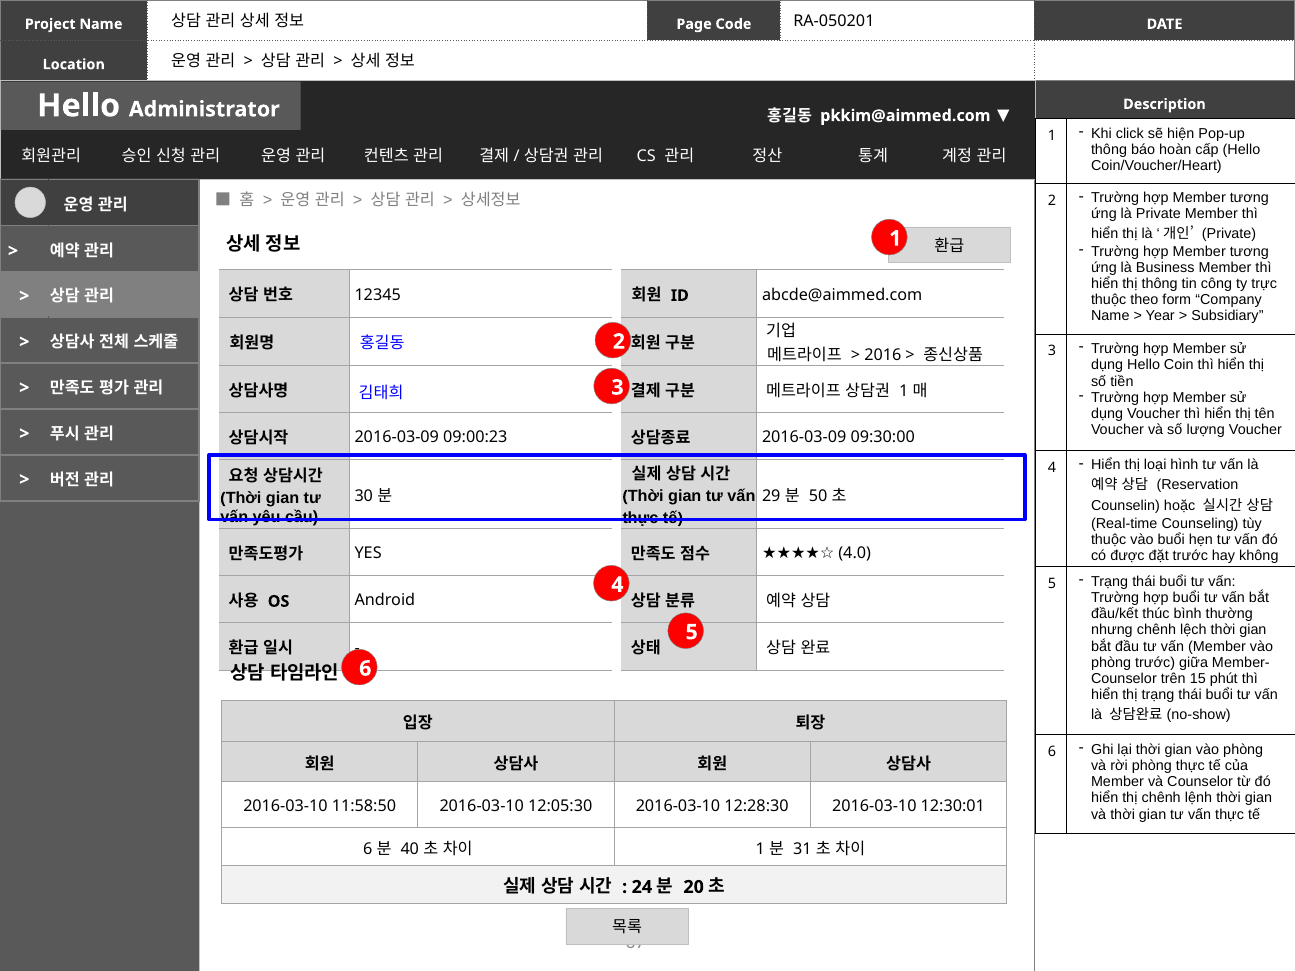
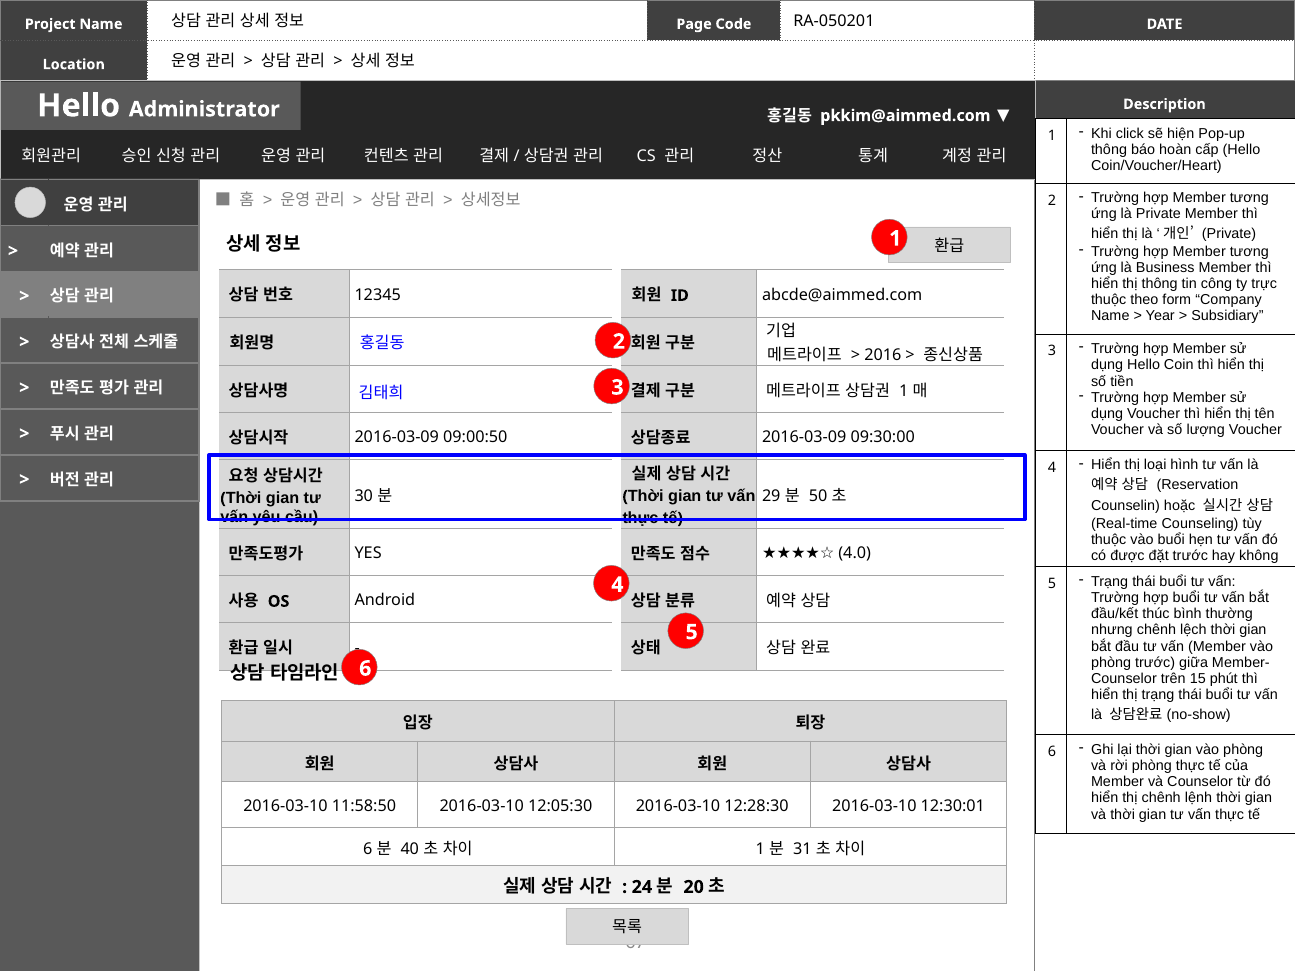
09:00:23: 09:00:23 -> 09:00:50
